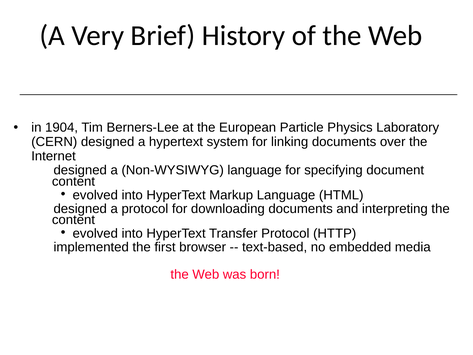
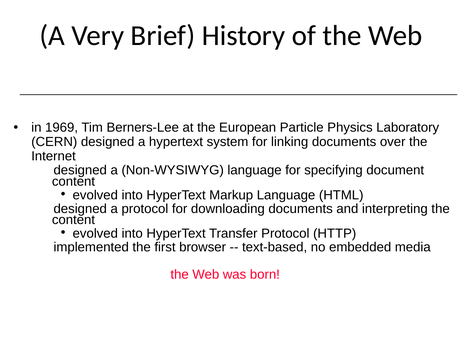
1904: 1904 -> 1969
